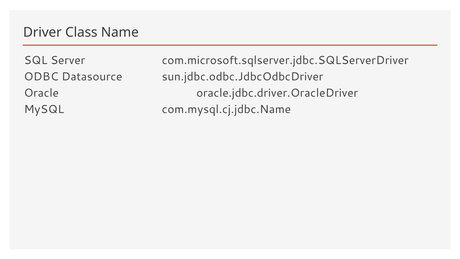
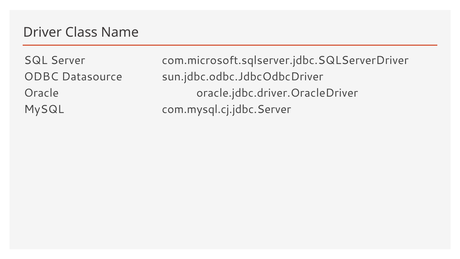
com.mysql.cj.jdbc.Name: com.mysql.cj.jdbc.Name -> com.mysql.cj.jdbc.Server
